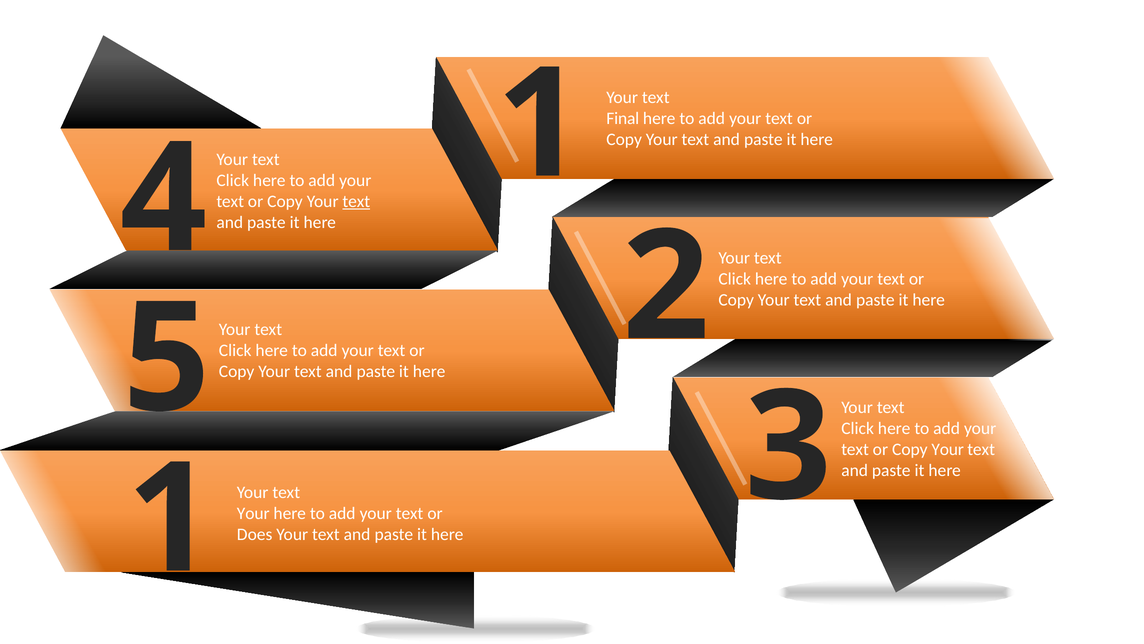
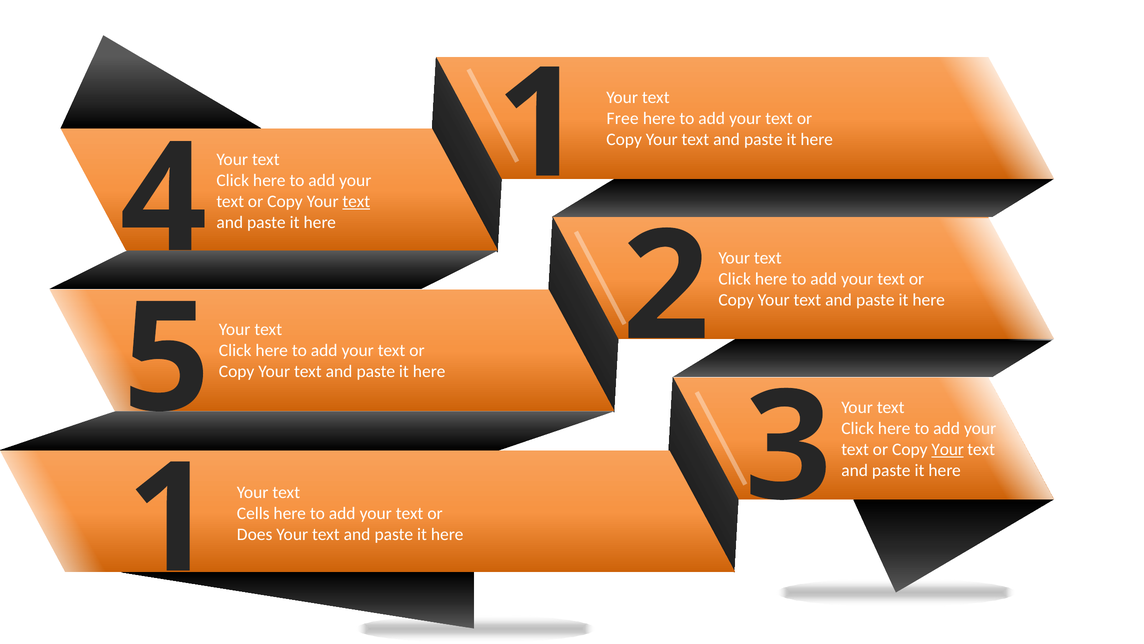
Final: Final -> Free
Your at (948, 449) underline: none -> present
Your at (253, 513): Your -> Cells
